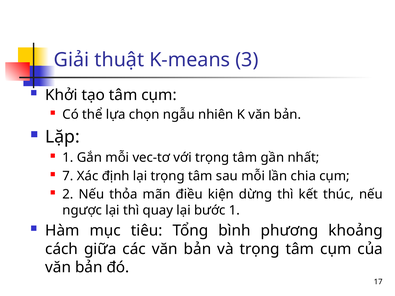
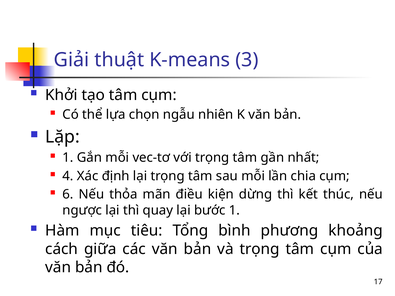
7: 7 -> 4
2: 2 -> 6
